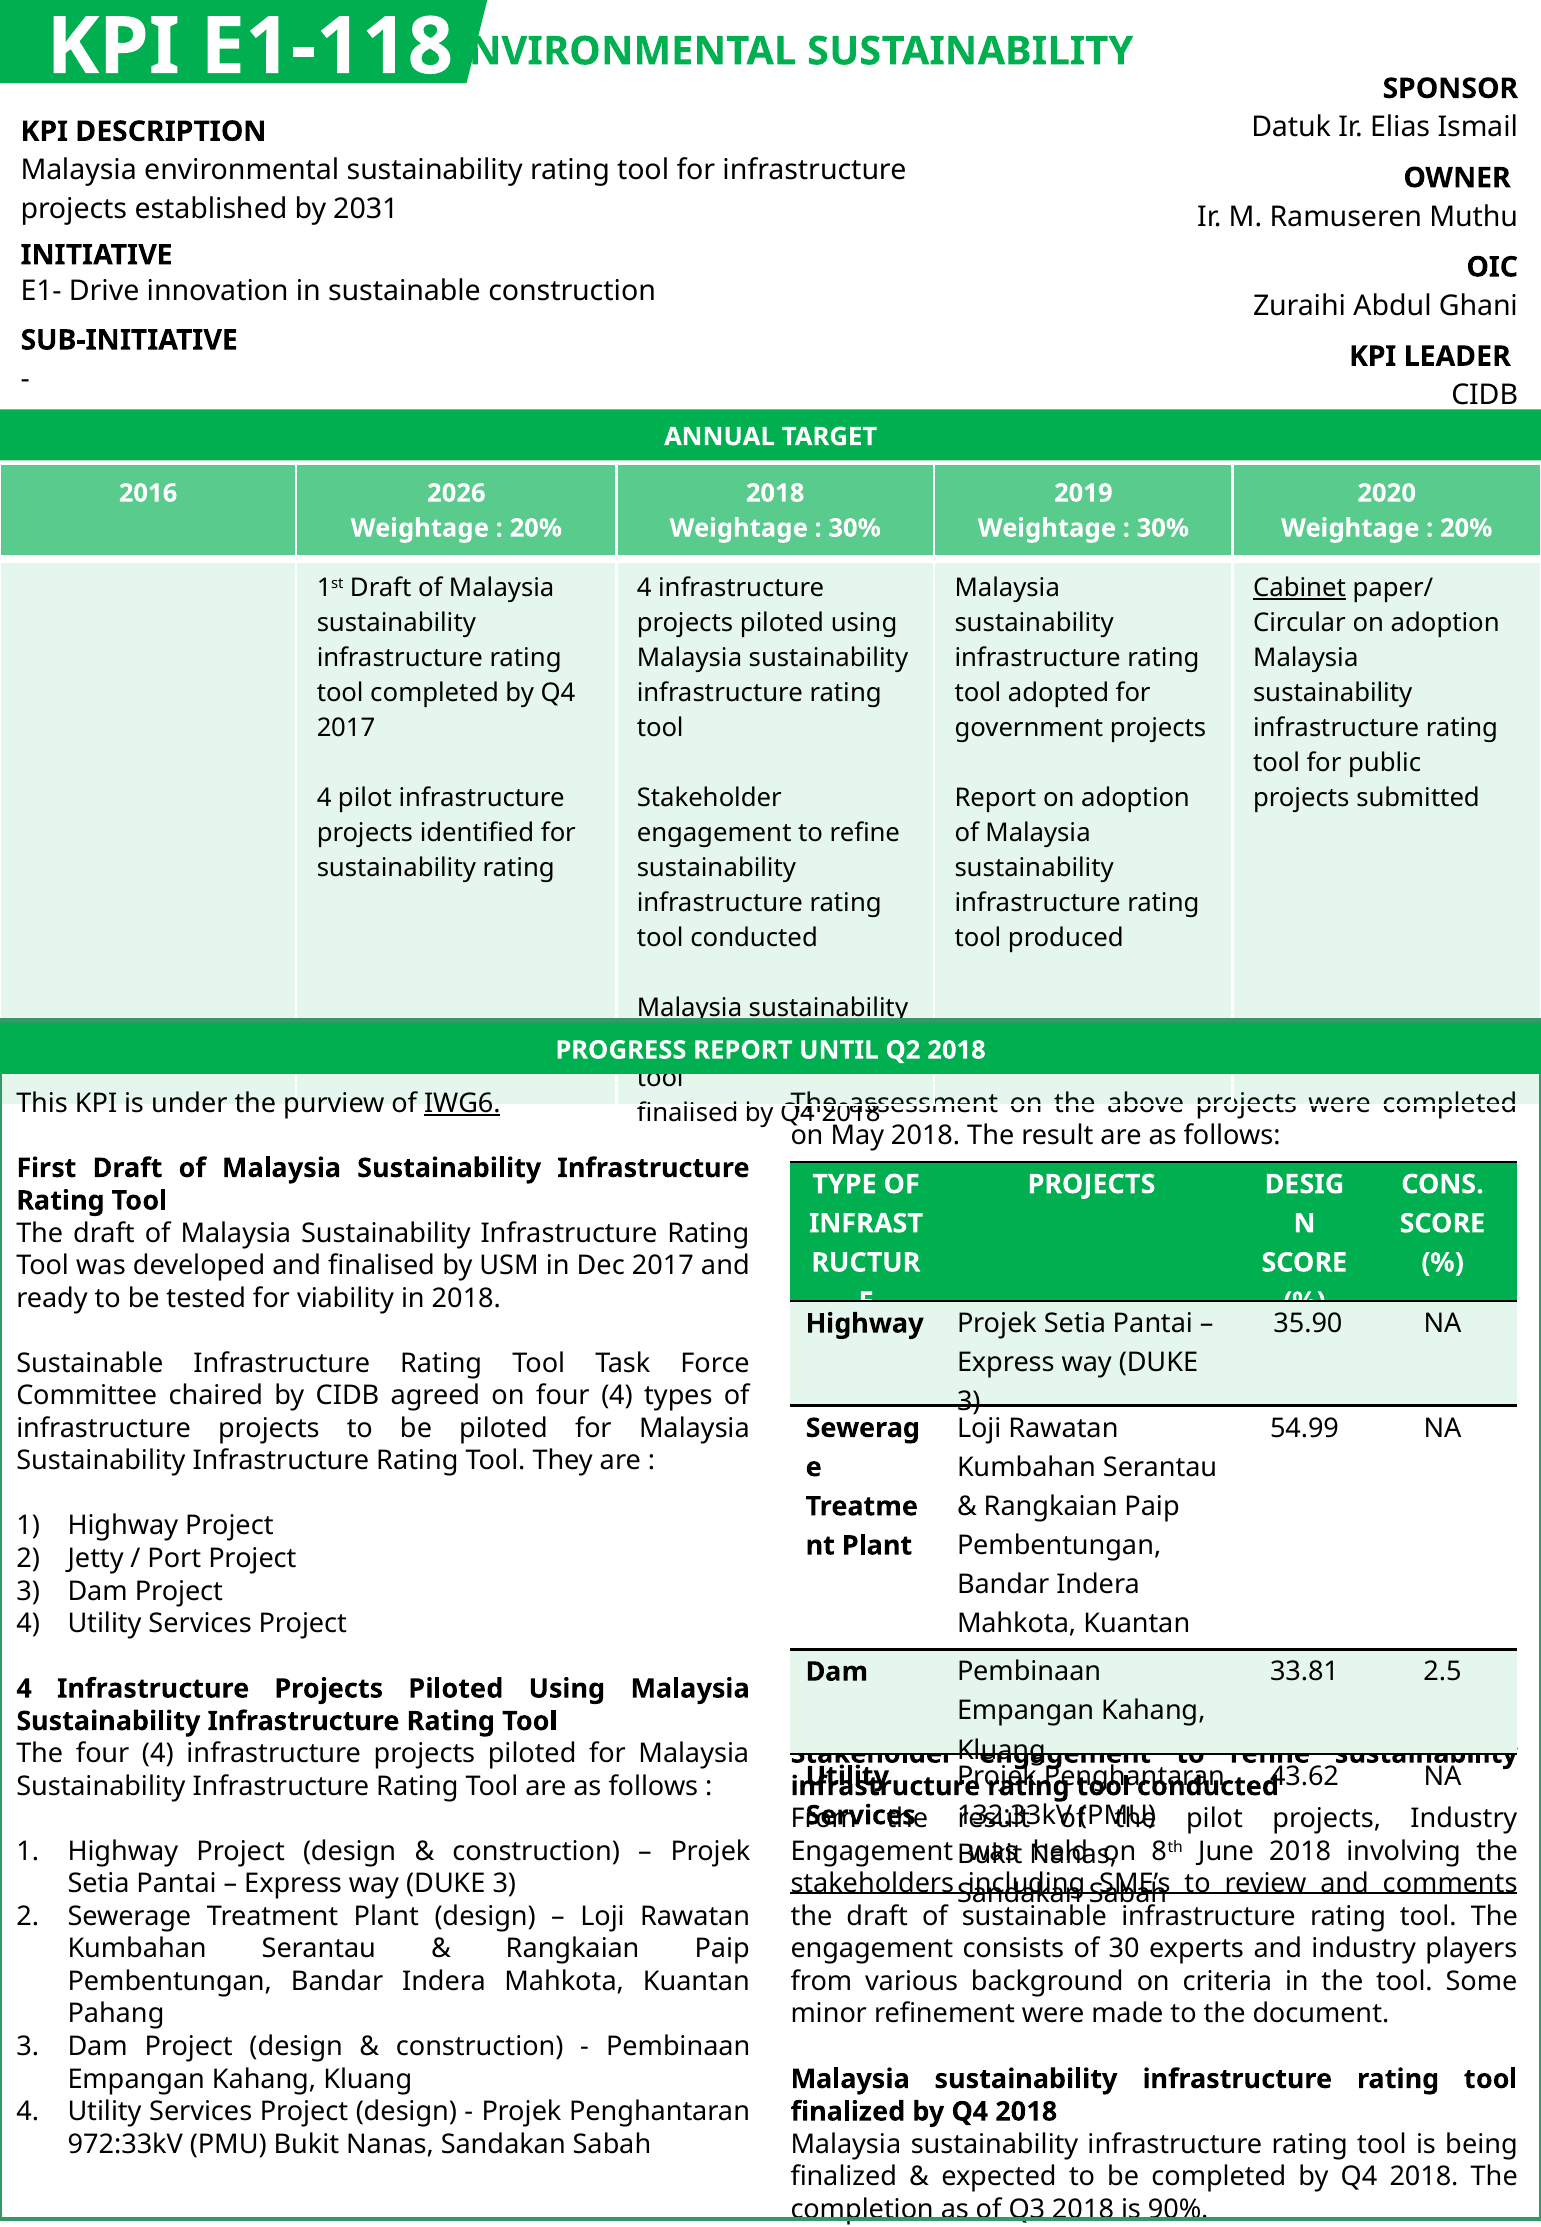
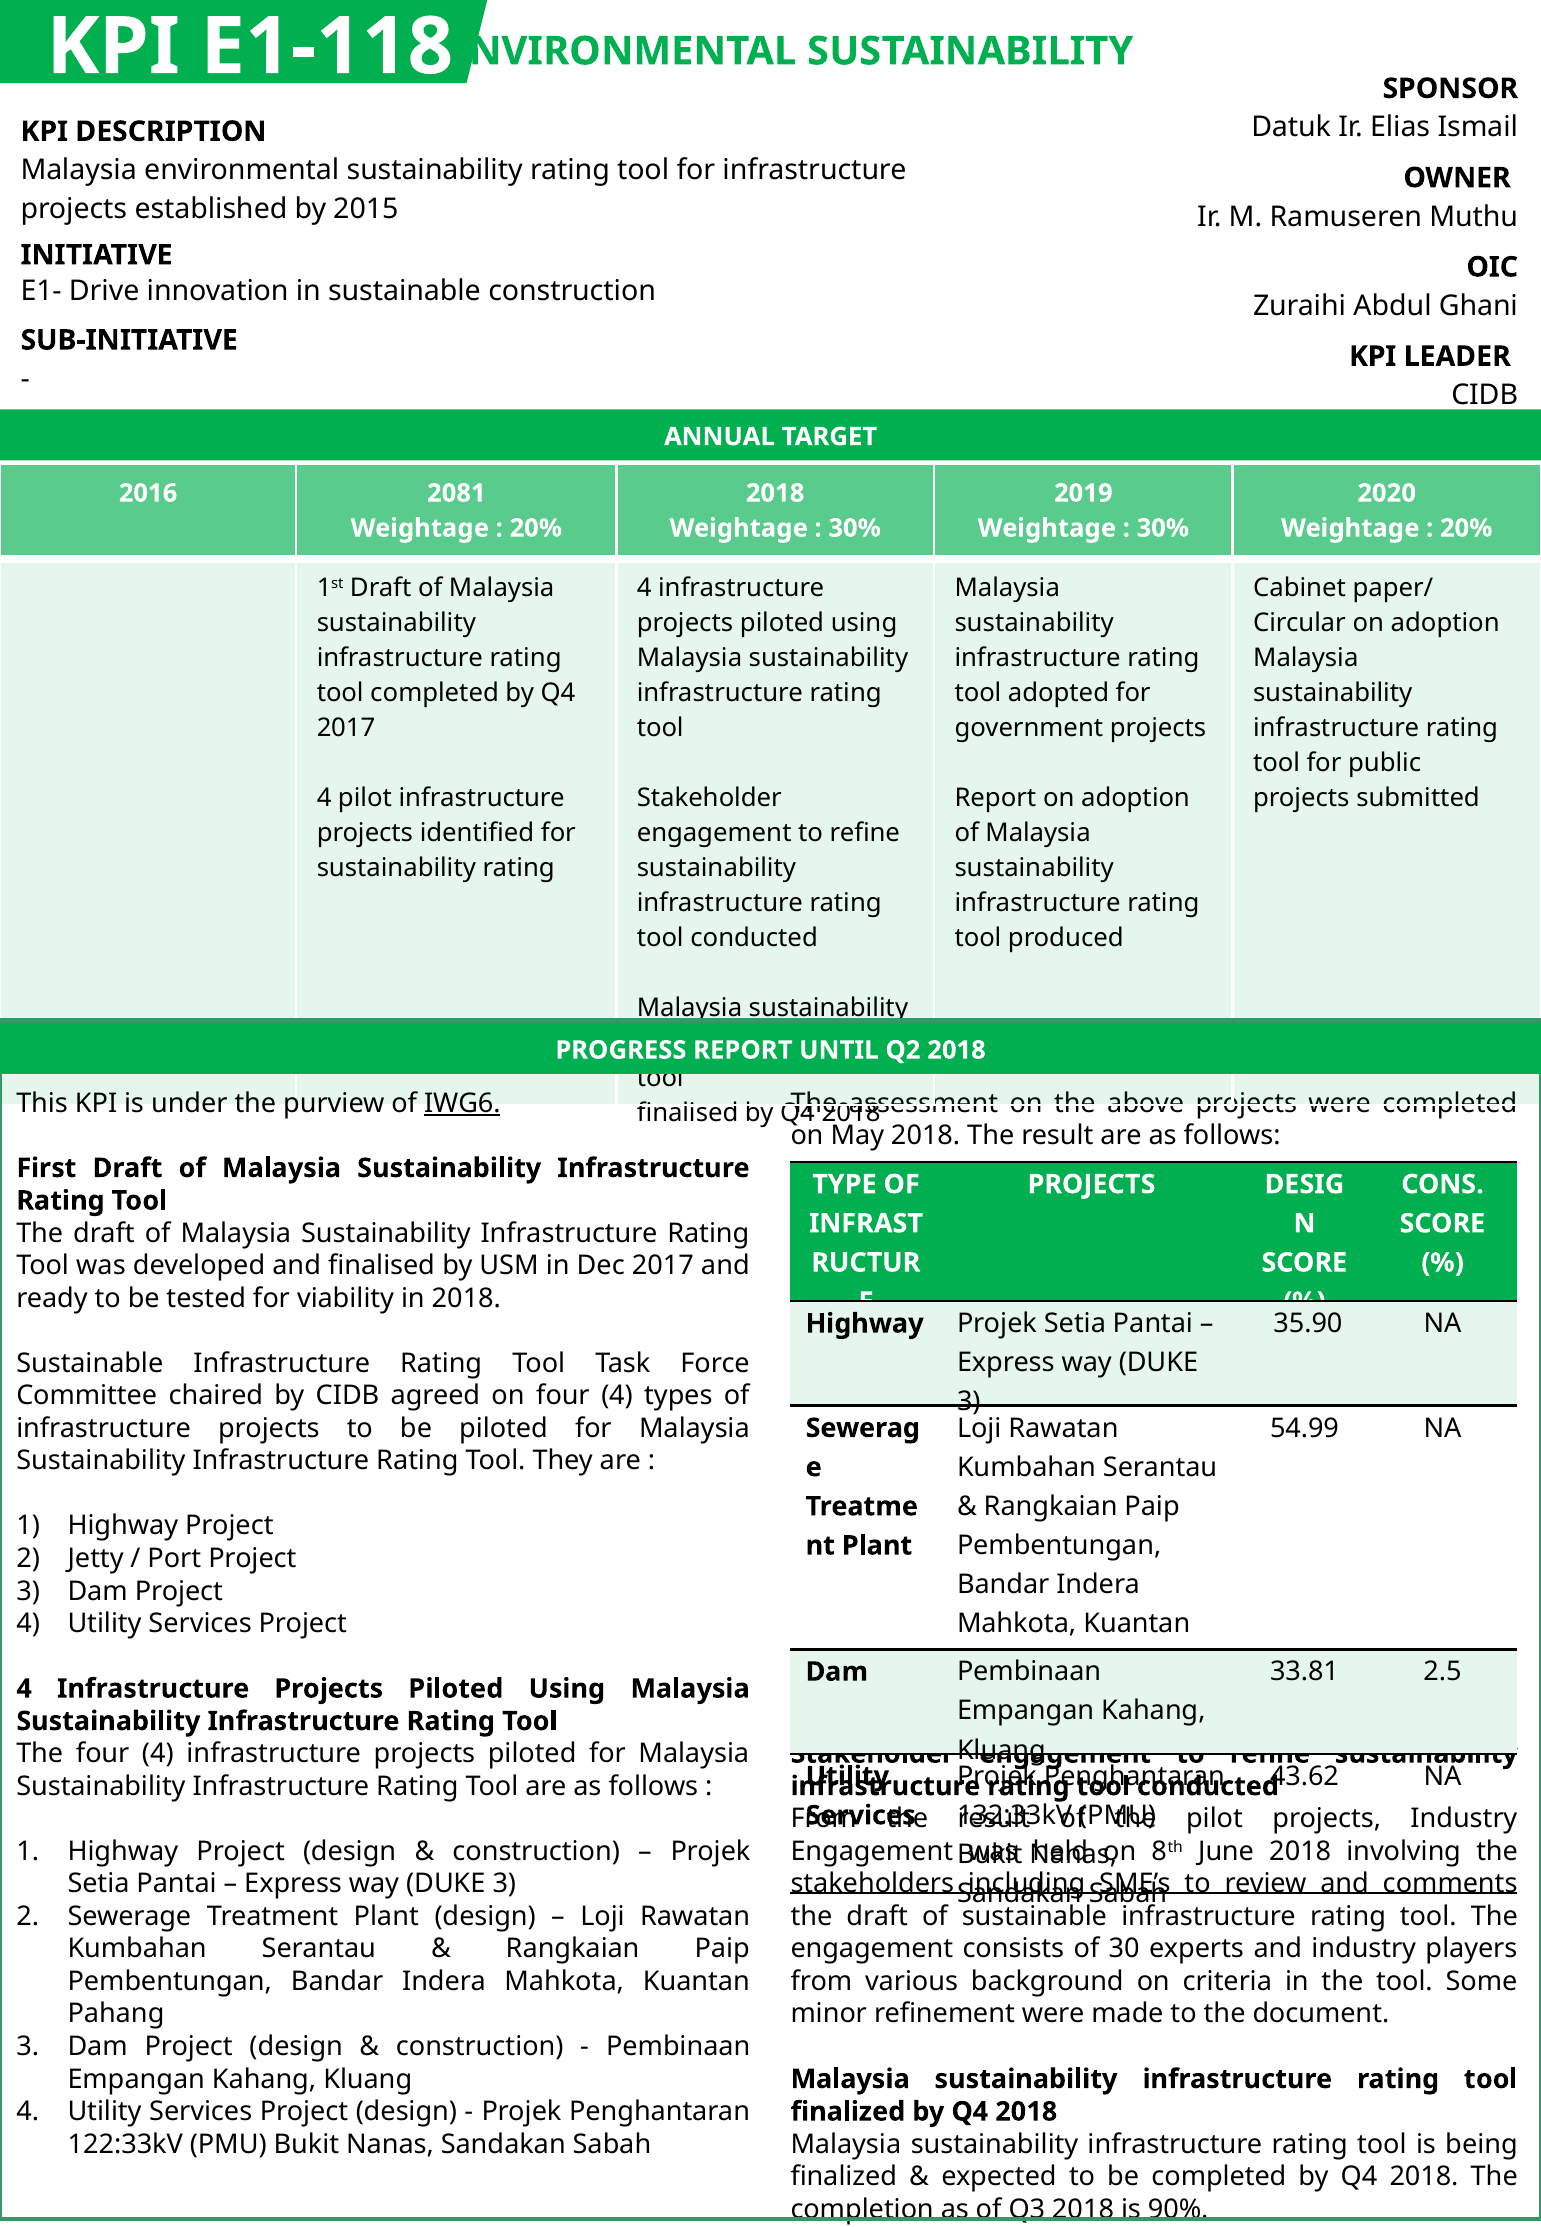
2031: 2031 -> 2015
2026: 2026 -> 2081
Cabinet underline: present -> none
972:33kV: 972:33kV -> 122:33kV
